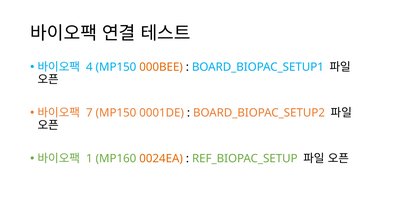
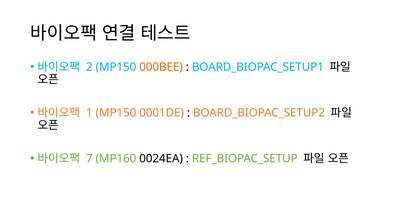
4: 4 -> 2
7: 7 -> 1
1: 1 -> 7
0024EA colour: orange -> black
